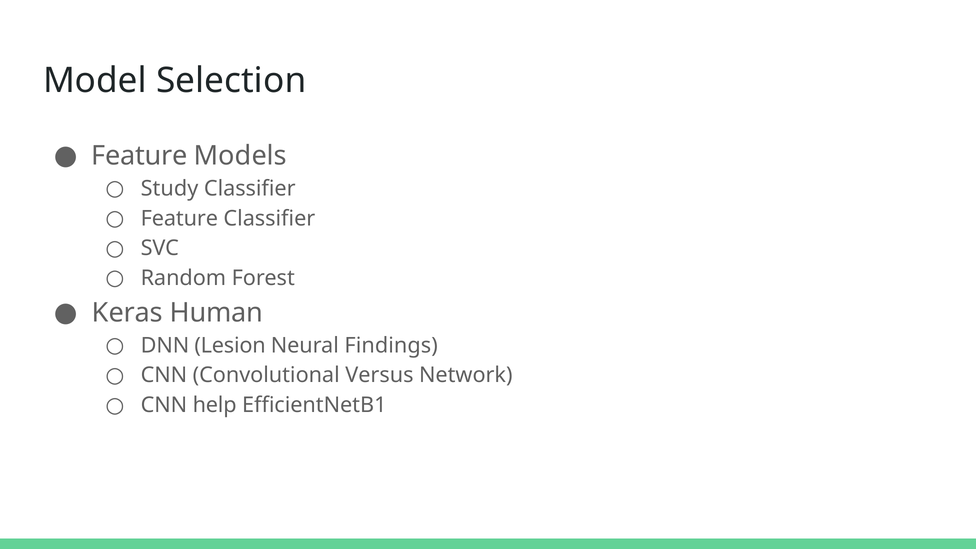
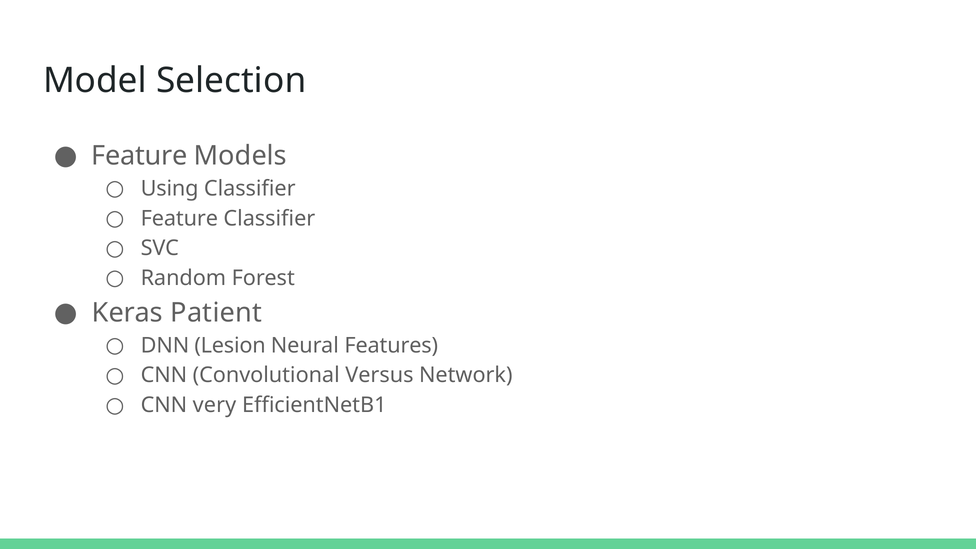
Study: Study -> Using
Human: Human -> Patient
Findings: Findings -> Features
help: help -> very
